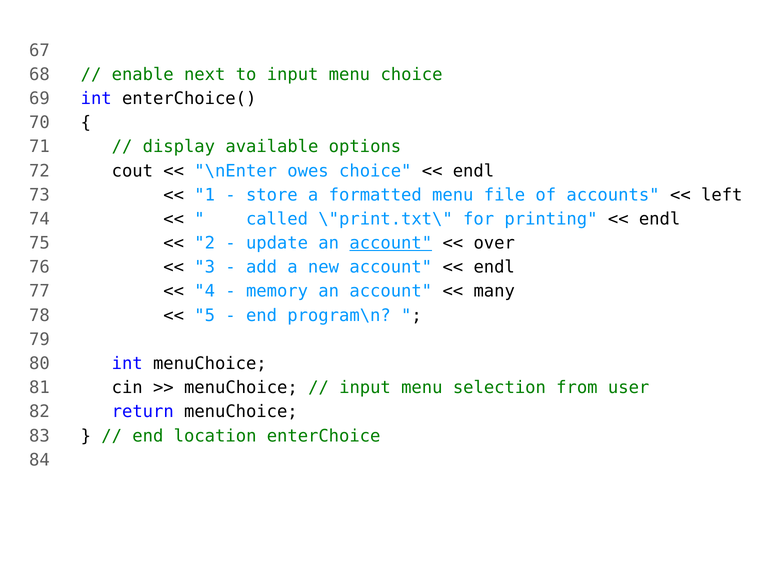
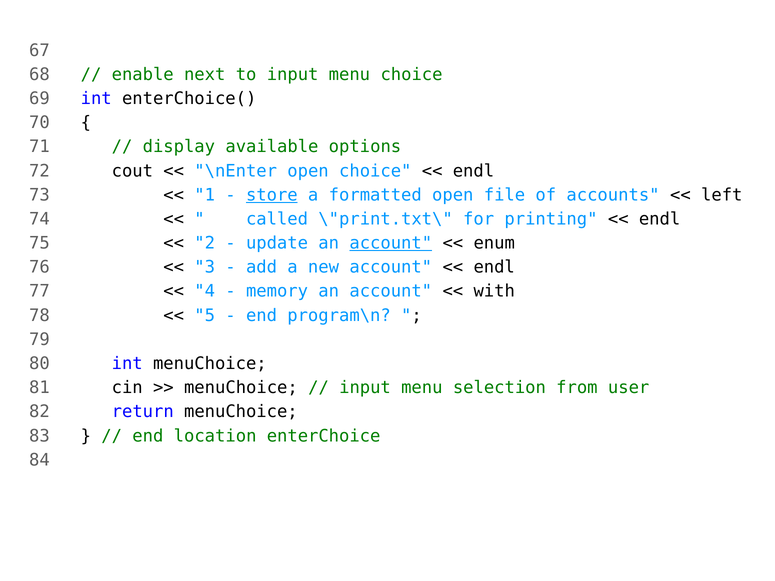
\nEnter owes: owes -> open
store underline: none -> present
formatted menu: menu -> open
over: over -> enum
many: many -> with
